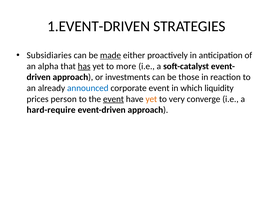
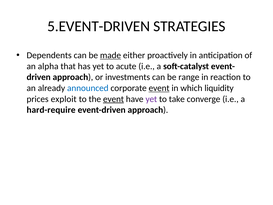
1.EVENT-DRIVEN: 1.EVENT-DRIVEN -> 5.EVENT-DRIVEN
Subsidiaries: Subsidiaries -> Dependents
has underline: present -> none
more: more -> acute
those: those -> range
event at (159, 88) underline: none -> present
person: person -> exploit
yet at (151, 99) colour: orange -> purple
very: very -> take
